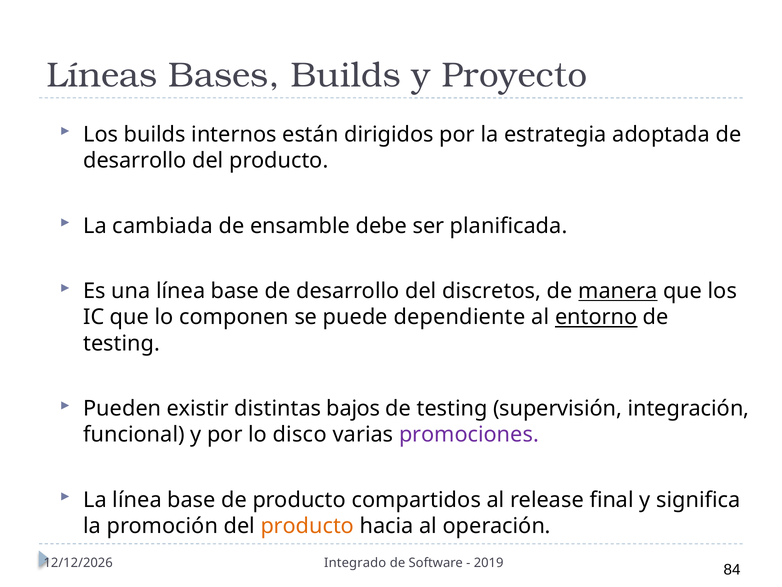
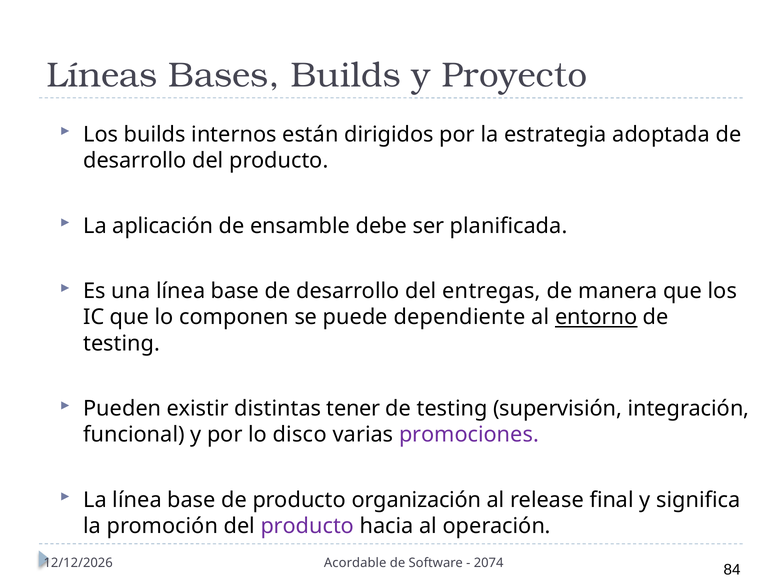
cambiada: cambiada -> aplicación
discretos: discretos -> entregas
manera underline: present -> none
bajos: bajos -> tener
compartidos: compartidos -> organización
producto at (307, 526) colour: orange -> purple
Integrado: Integrado -> Acordable
2019: 2019 -> 2074
